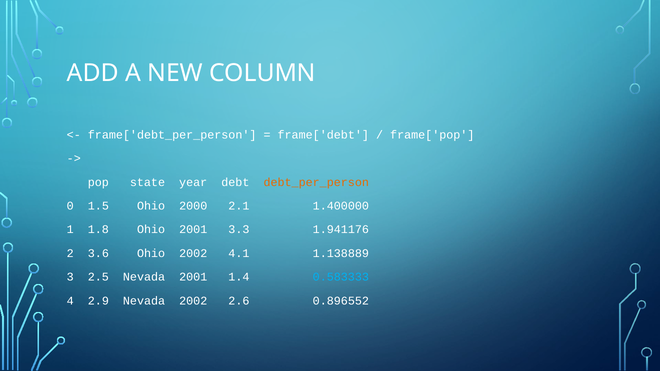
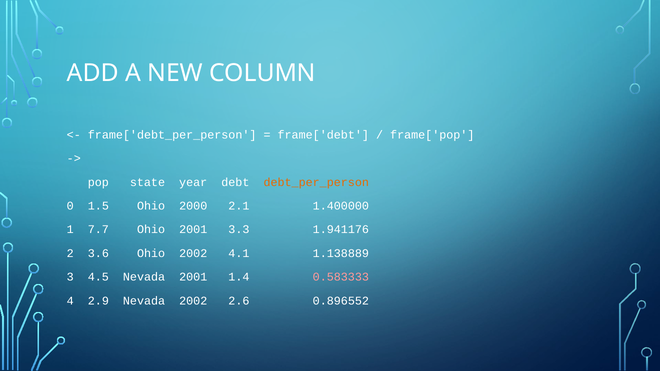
1.8: 1.8 -> 7.7
2.5: 2.5 -> 4.5
0.583333 colour: light blue -> pink
